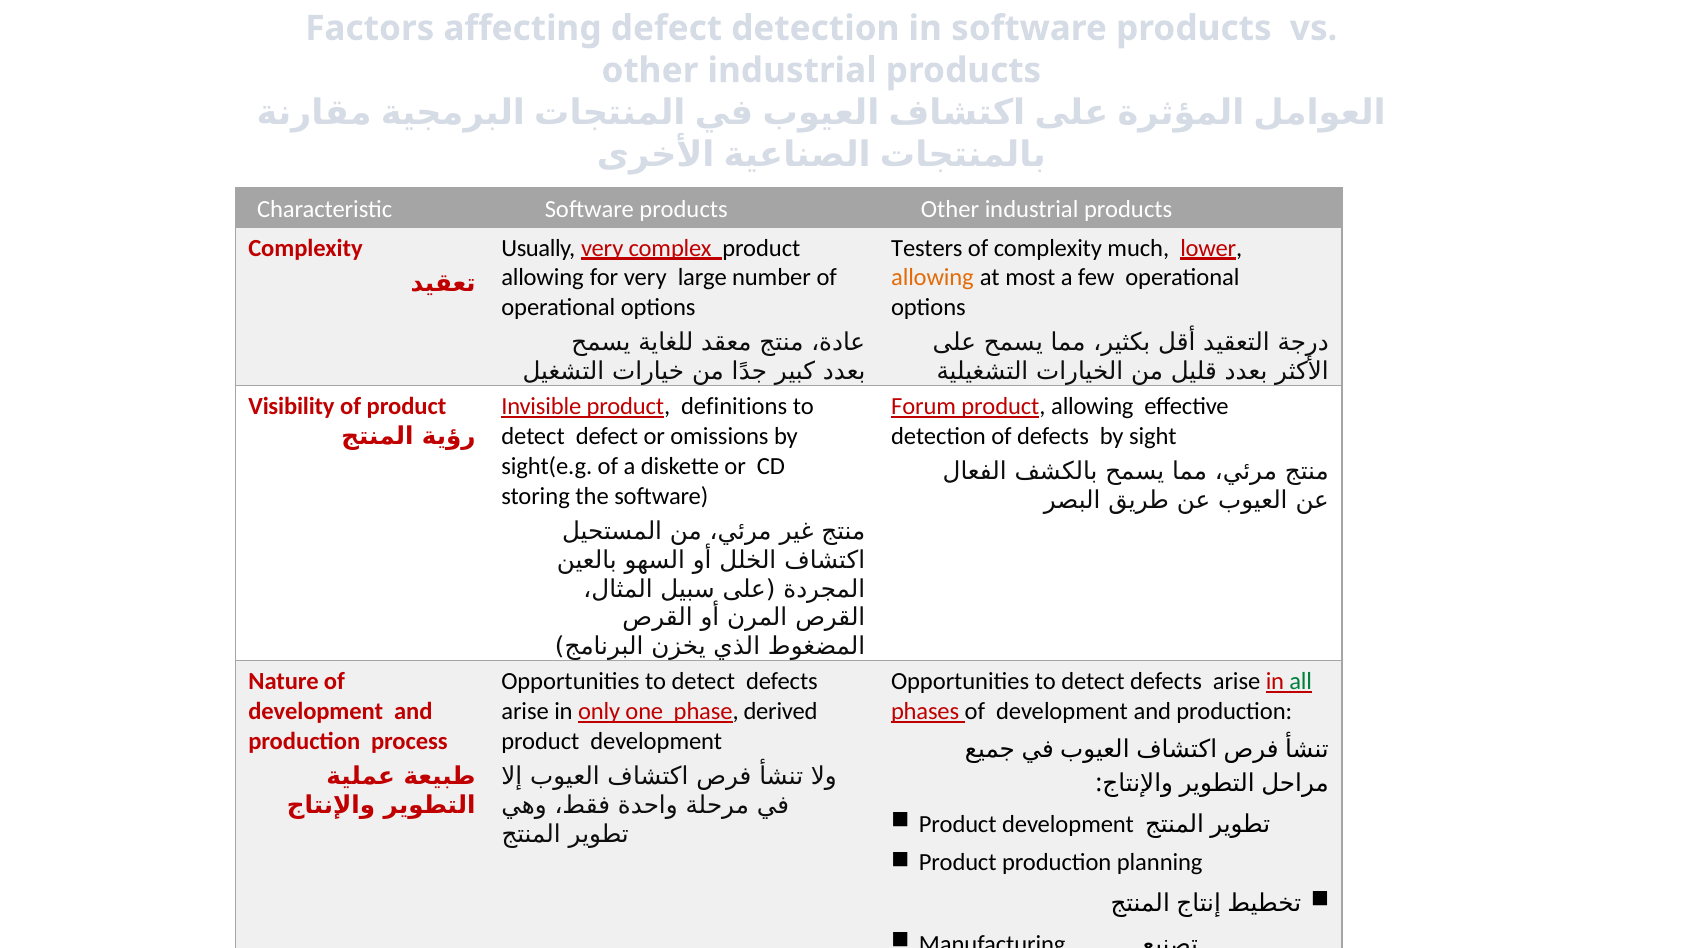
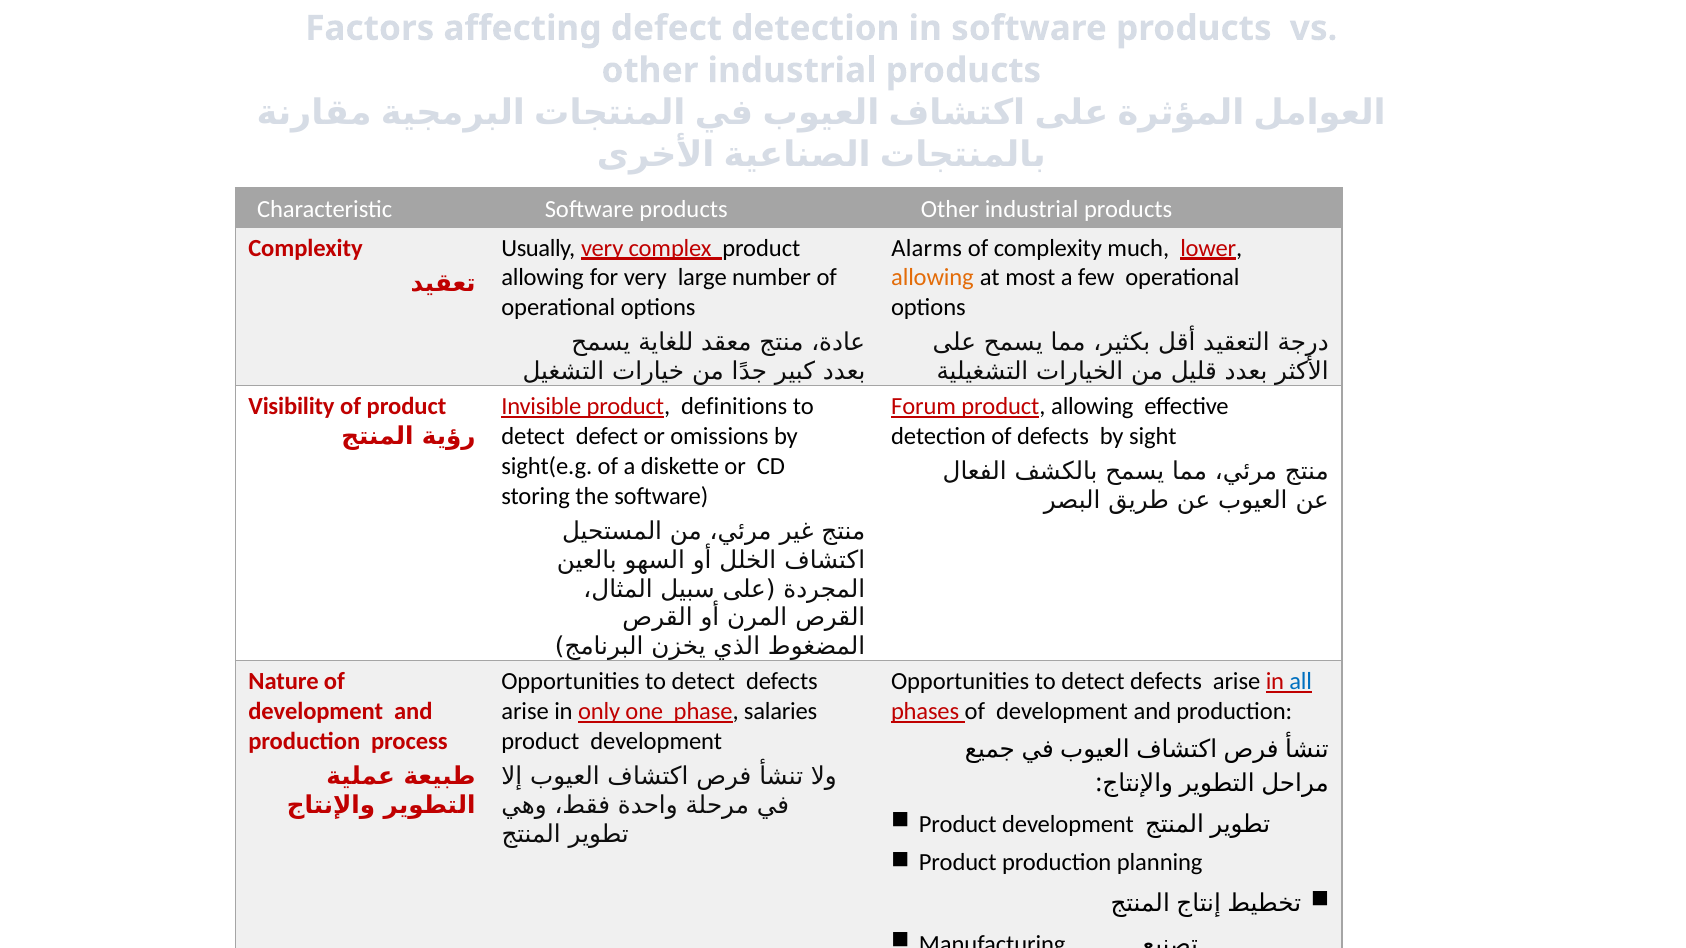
Testers: Testers -> Alarms
all colour: green -> blue
derived: derived -> salaries
